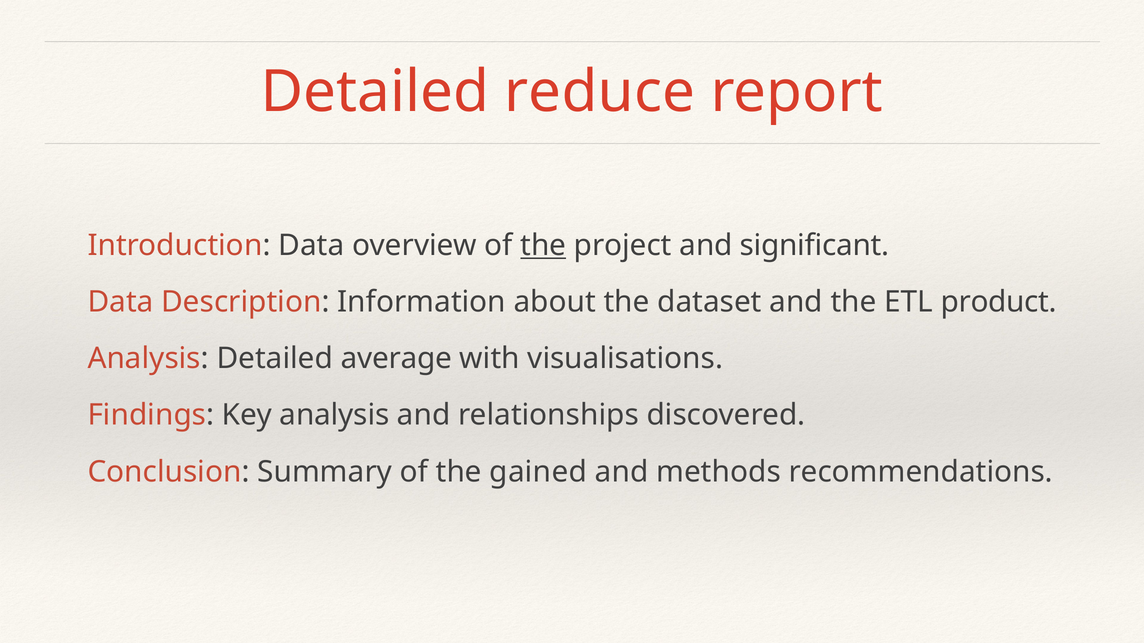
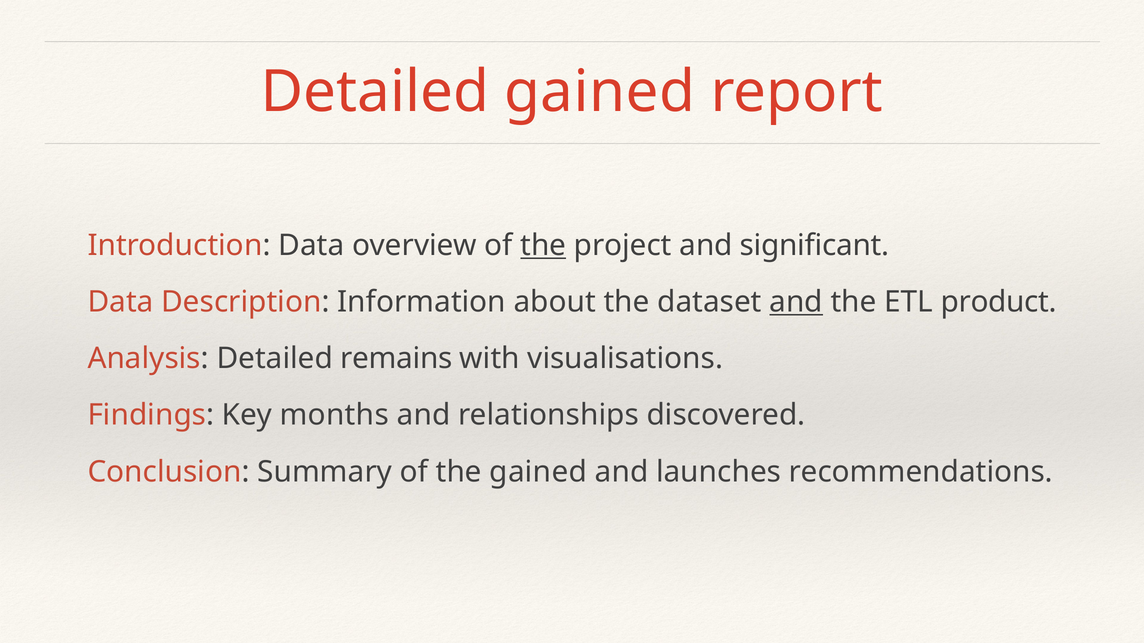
Detailed reduce: reduce -> gained
and at (796, 302) underline: none -> present
average: average -> remains
Key analysis: analysis -> months
methods: methods -> launches
